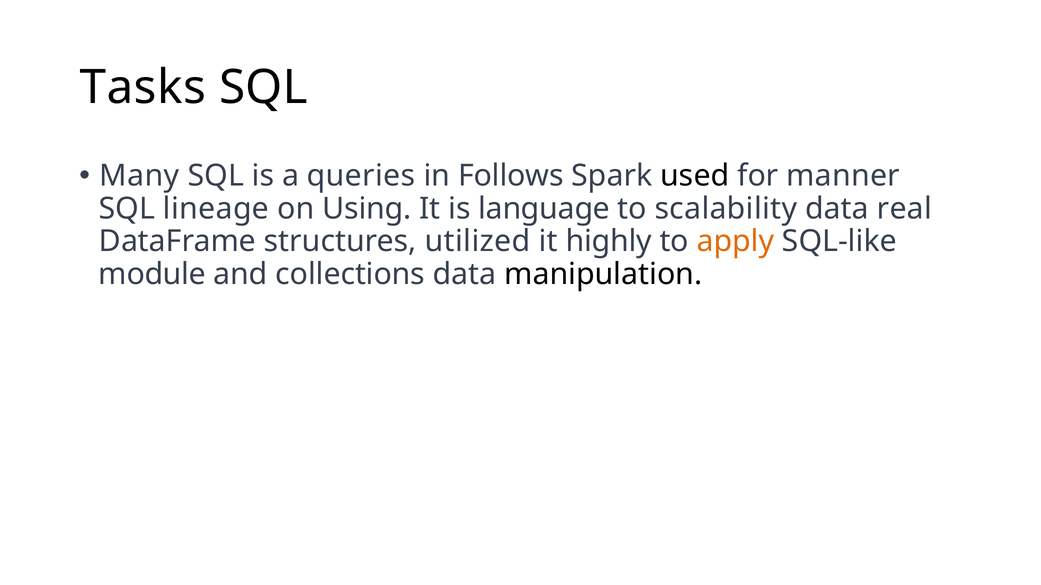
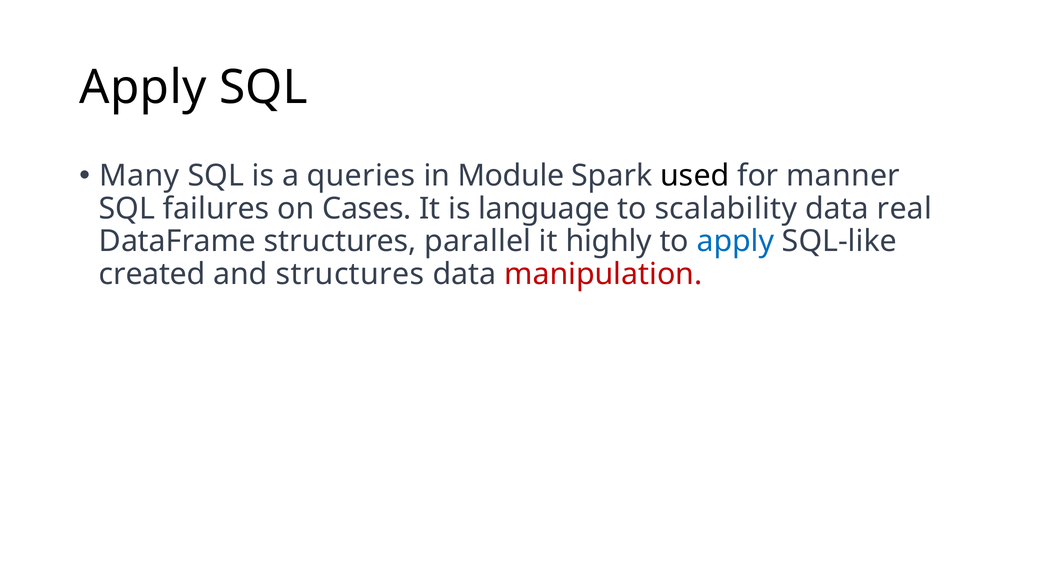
Tasks at (143, 87): Tasks -> Apply
Follows: Follows -> Module
lineage: lineage -> failures
Using: Using -> Cases
utilized: utilized -> parallel
apply at (735, 242) colour: orange -> blue
module: module -> created
and collections: collections -> structures
manipulation colour: black -> red
